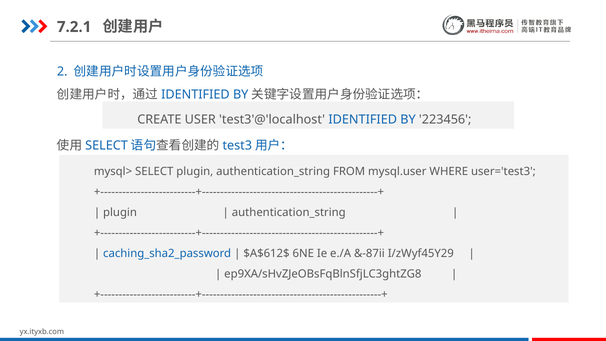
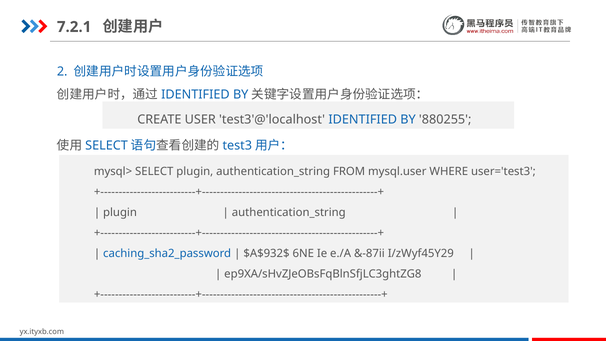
223456: 223456 -> 880255
$A$612$: $A$612$ -> $A$932$
